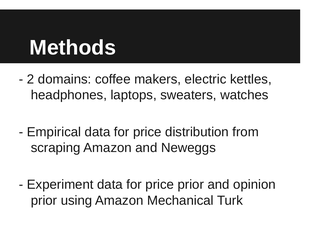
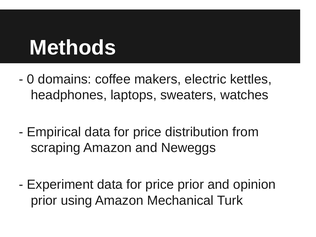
2: 2 -> 0
